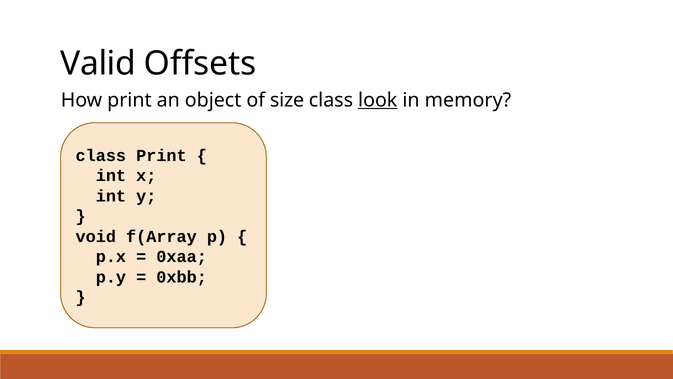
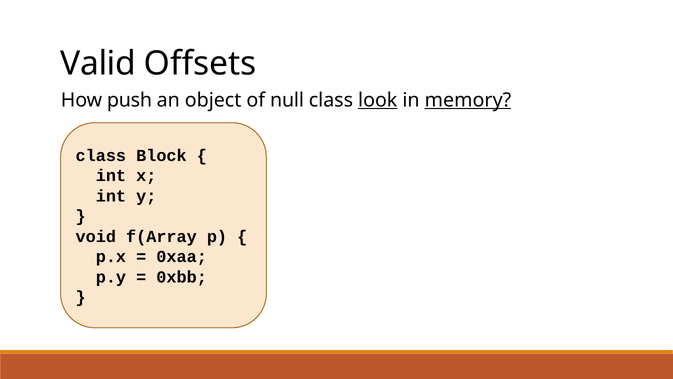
How print: print -> push
size: size -> null
memory underline: none -> present
class Print: Print -> Block
